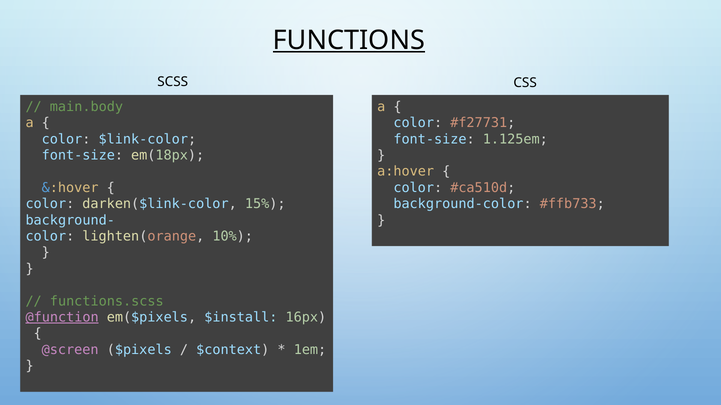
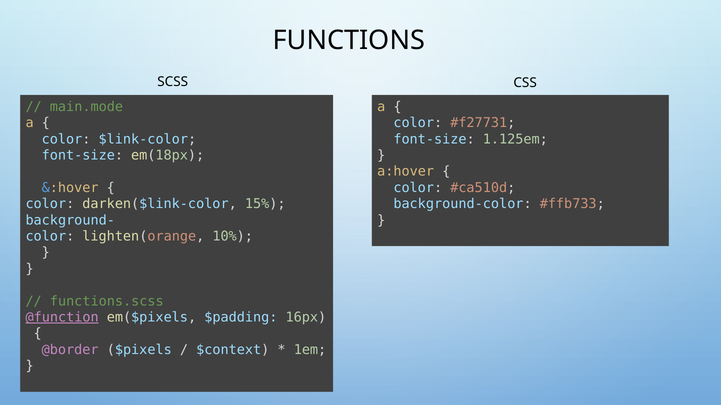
FUNCTIONS underline: present -> none
main.body: main.body -> main.mode
$install: $install -> $padding
@screen: @screen -> @border
